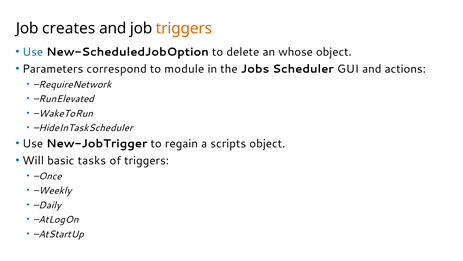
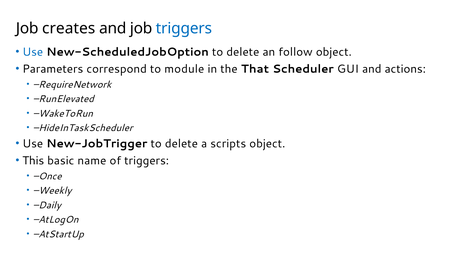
triggers at (184, 28) colour: orange -> blue
whose: whose -> follow
Jobs: Jobs -> That
New-JobTrigger to regain: regain -> delete
Will: Will -> This
tasks: tasks -> name
